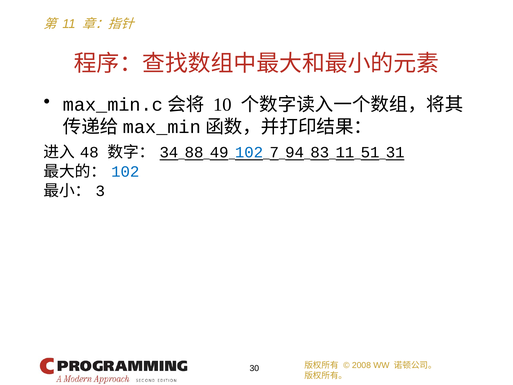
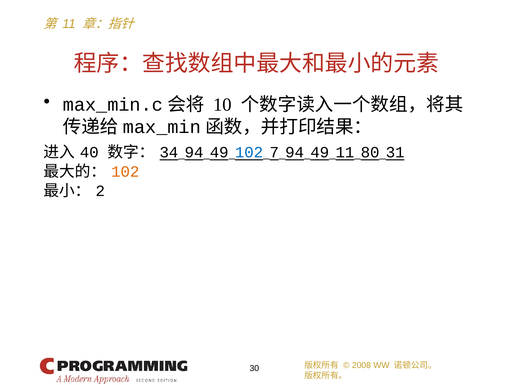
48: 48 -> 40
34 88: 88 -> 94
7 94 83: 83 -> 49
51: 51 -> 80
102 at (125, 172) colour: blue -> orange
3: 3 -> 2
